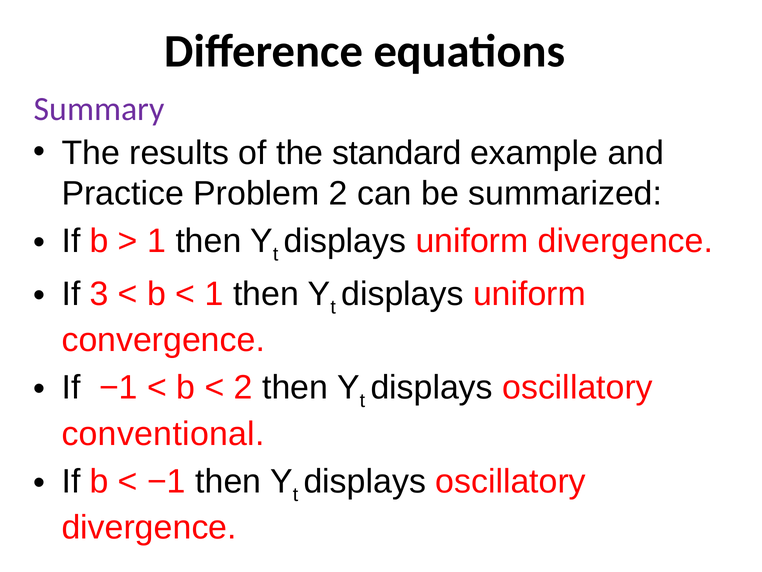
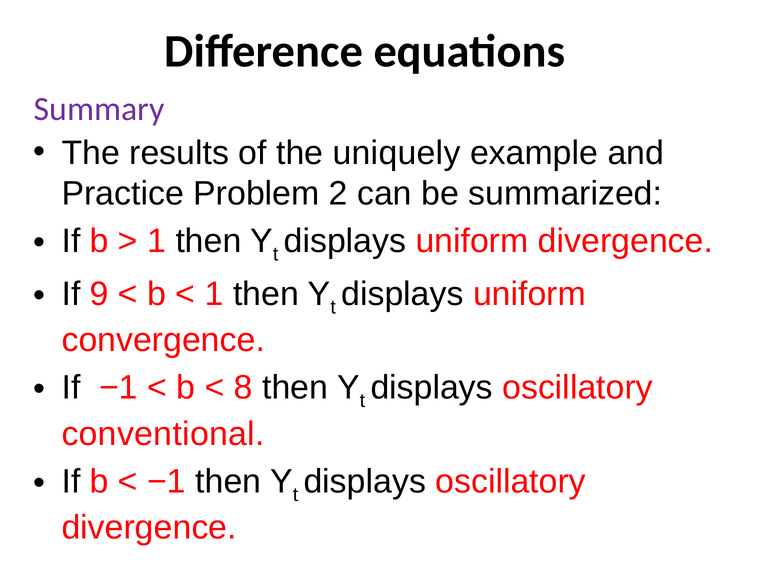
standard: standard -> uniquely
3: 3 -> 9
2 at (243, 387): 2 -> 8
